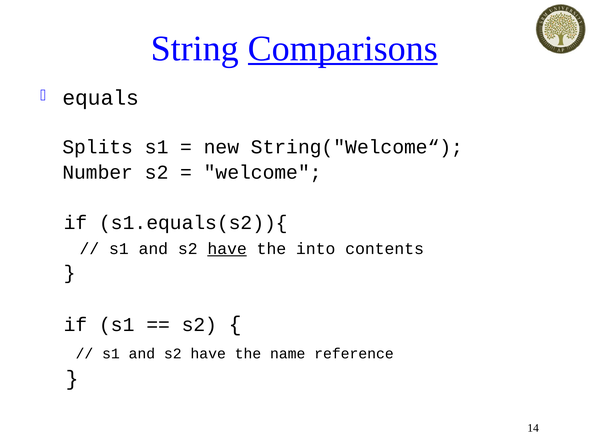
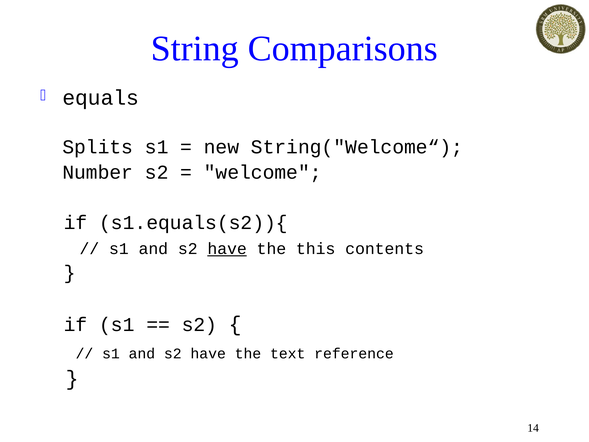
Comparisons underline: present -> none
into: into -> this
name: name -> text
